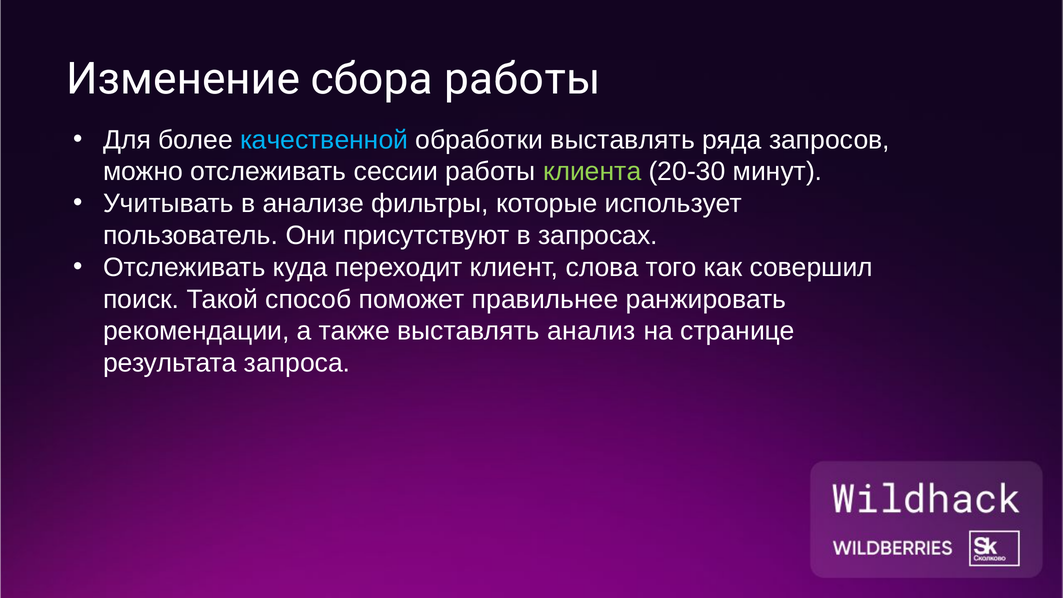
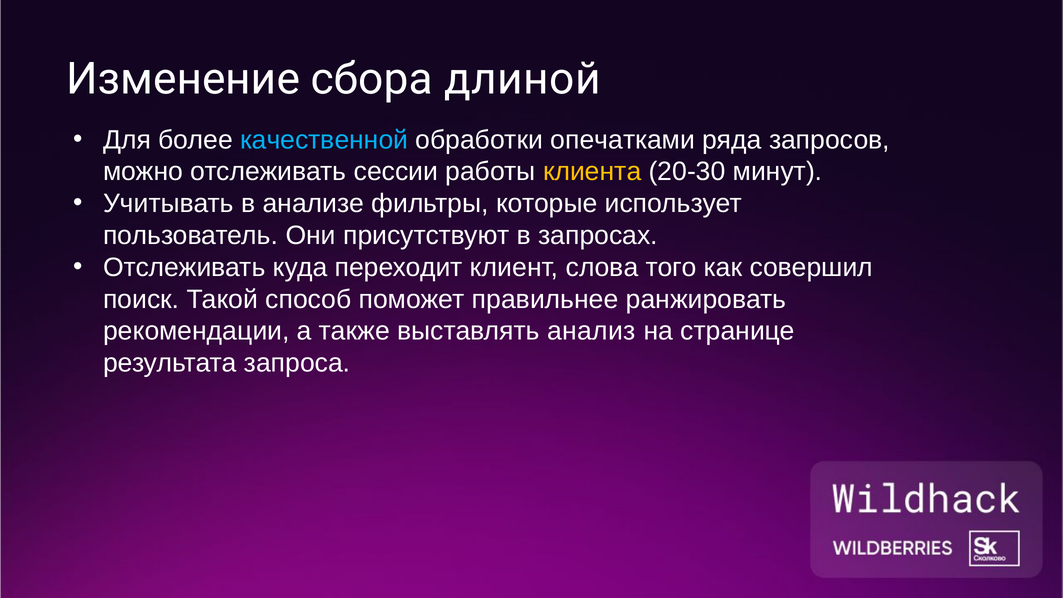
сбора работы: работы -> длиной
обработки выставлять: выставлять -> опечатками
клиента colour: light green -> yellow
